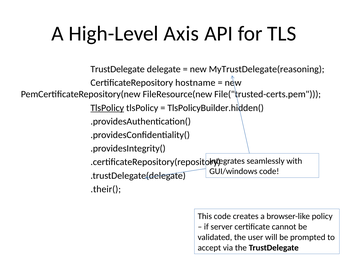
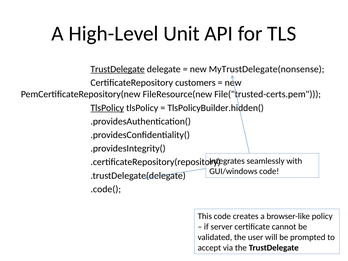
Axis: Axis -> Unit
TrustDelegate at (118, 69) underline: none -> present
MyTrustDelegate(reasoning: MyTrustDelegate(reasoning -> MyTrustDelegate(nonsense
hostname: hostname -> customers
.their(: .their( -> .code(
